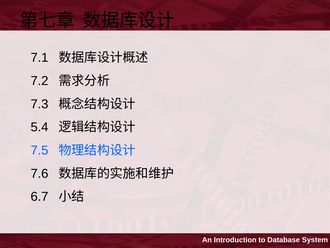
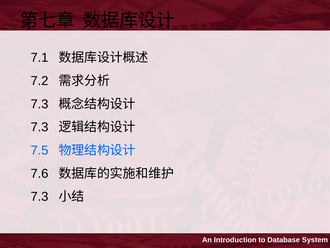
5.4 at (39, 127): 5.4 -> 7.3
6.7 at (39, 196): 6.7 -> 7.3
